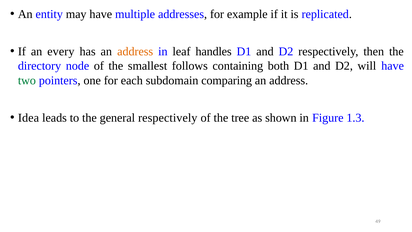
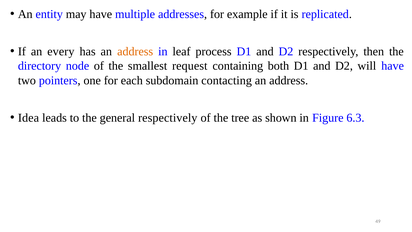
handles: handles -> process
follows: follows -> request
two colour: green -> black
comparing: comparing -> contacting
1.3: 1.3 -> 6.3
